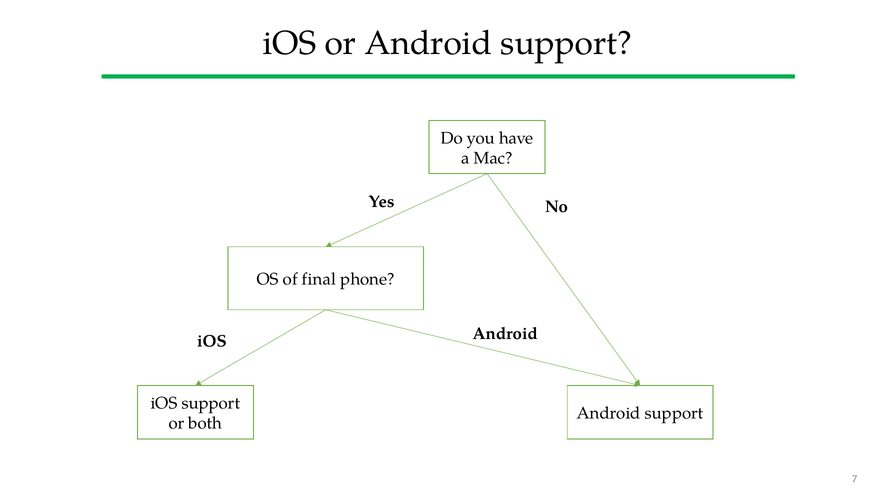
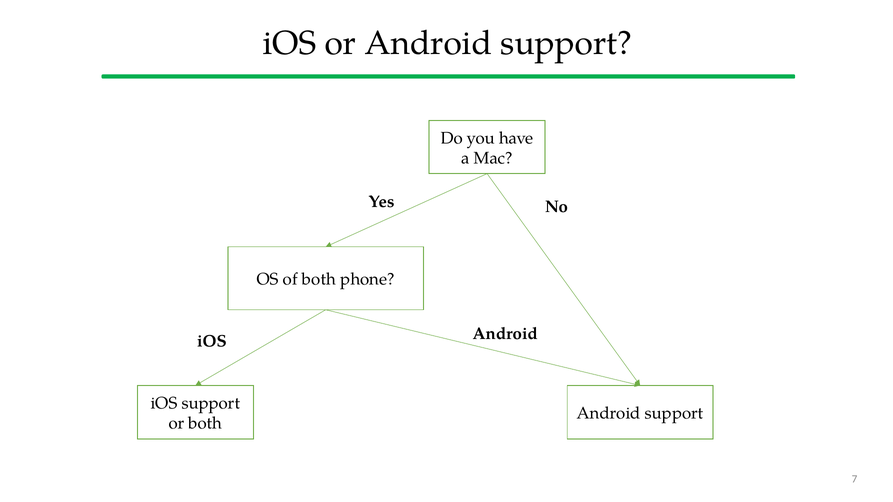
of final: final -> both
